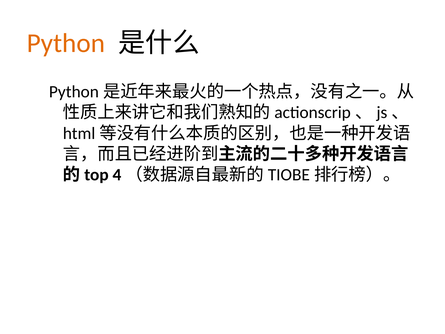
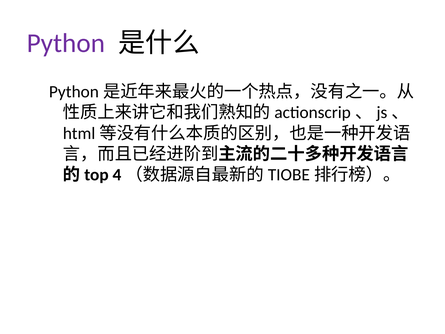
Python colour: orange -> purple
